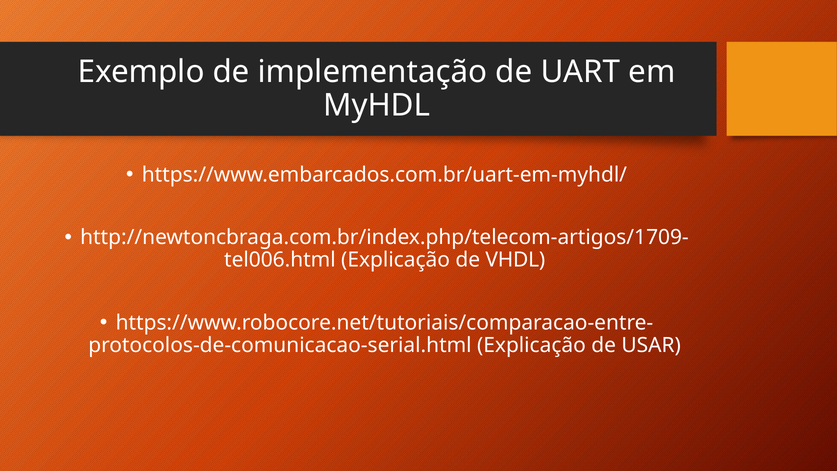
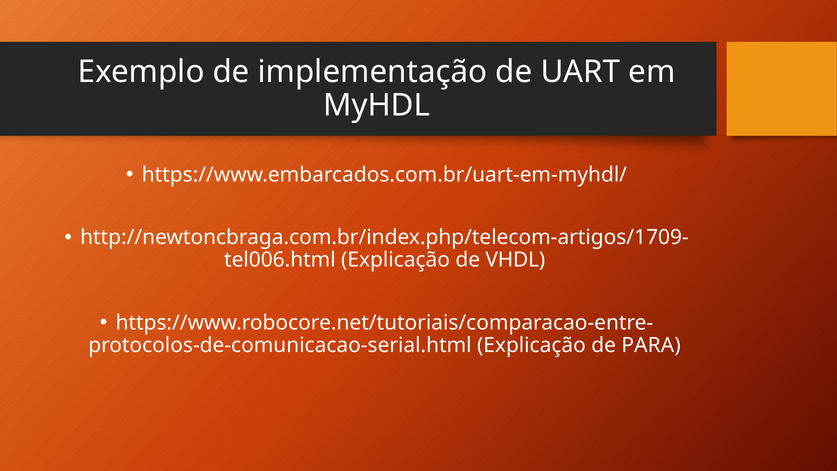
USAR: USAR -> PARA
